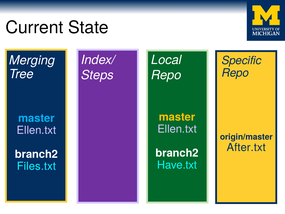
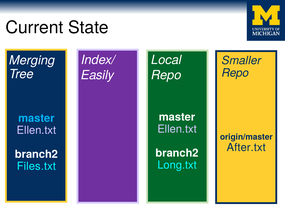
Specific: Specific -> Smaller
Steps: Steps -> Easily
master at (177, 117) colour: yellow -> white
Have.txt: Have.txt -> Long.txt
